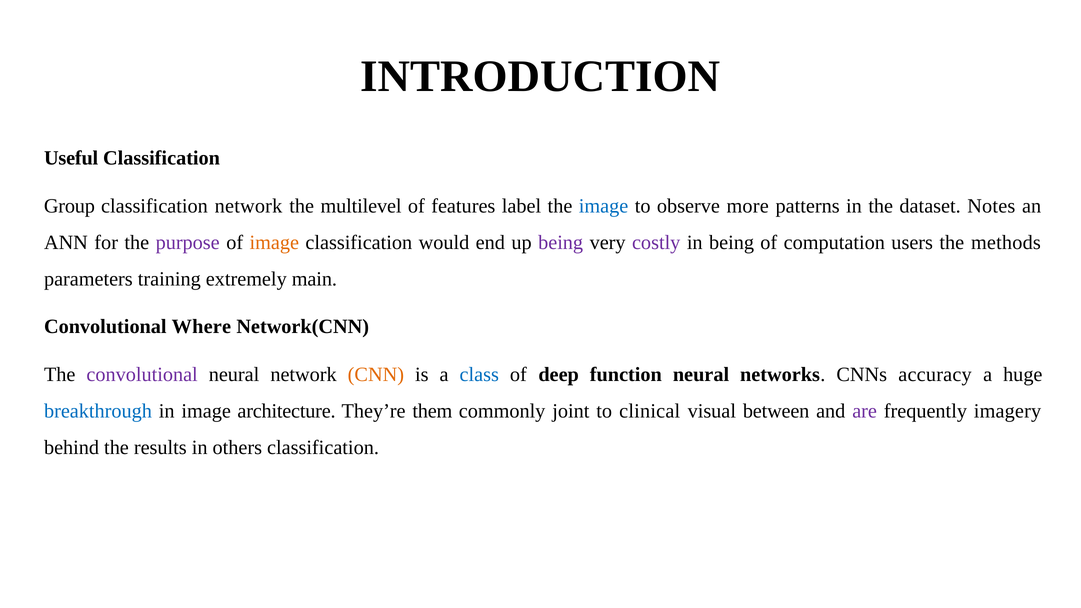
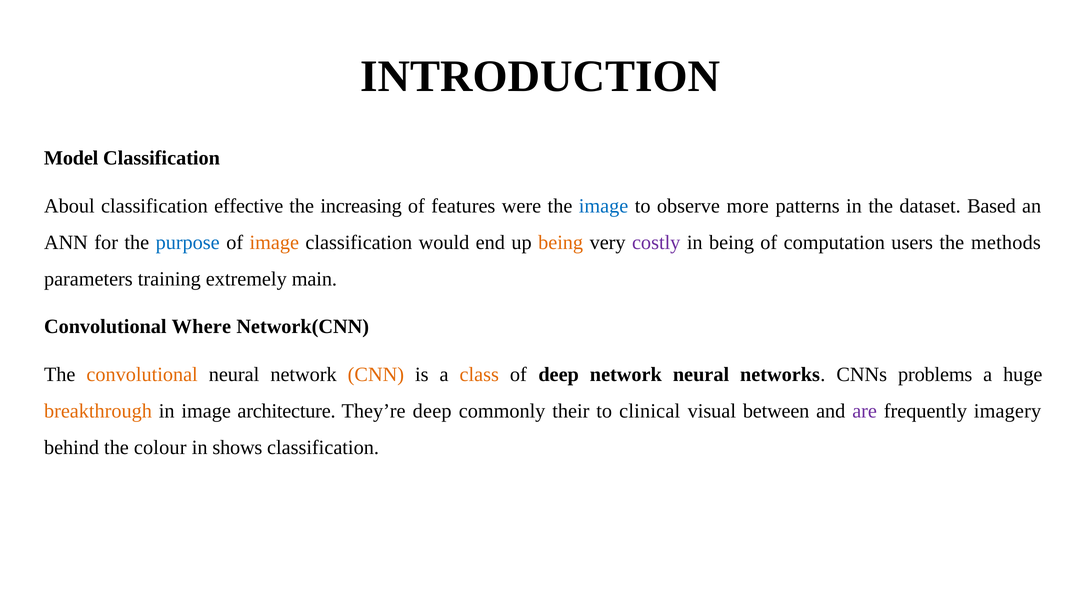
Useful: Useful -> Model
Group: Group -> Aboul
classification network: network -> effective
multilevel: multilevel -> increasing
label: label -> were
Notes: Notes -> Based
purpose colour: purple -> blue
being at (561, 243) colour: purple -> orange
convolutional at (142, 375) colour: purple -> orange
class colour: blue -> orange
deep function: function -> network
accuracy: accuracy -> problems
breakthrough colour: blue -> orange
They’re them: them -> deep
joint: joint -> their
results: results -> colour
others: others -> shows
